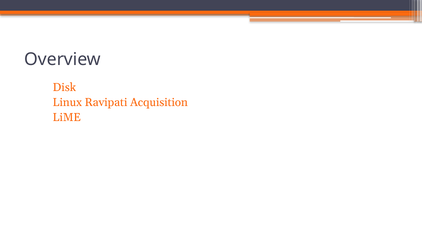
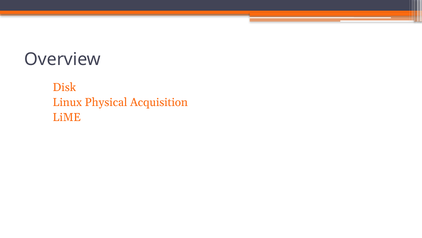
Ravipati: Ravipati -> Physical
